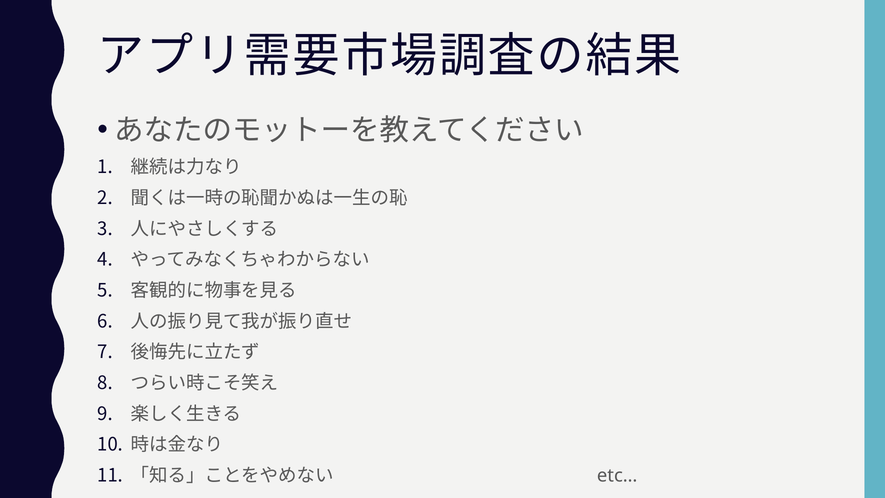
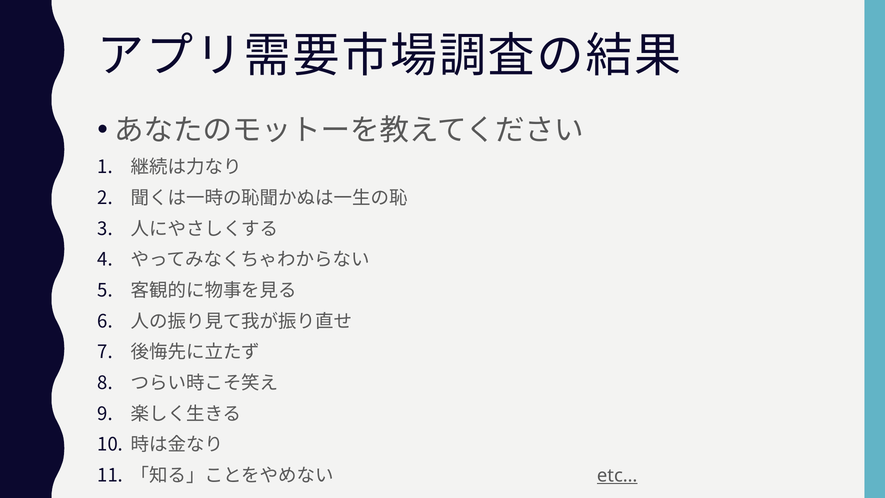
etc… underline: none -> present
